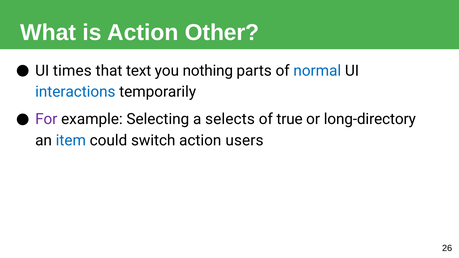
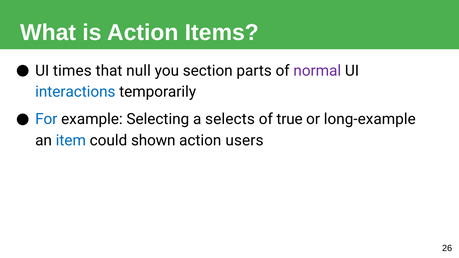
Other: Other -> Items
text: text -> null
nothing: nothing -> section
normal colour: blue -> purple
For colour: purple -> blue
long-directory: long-directory -> long-example
switch: switch -> shown
